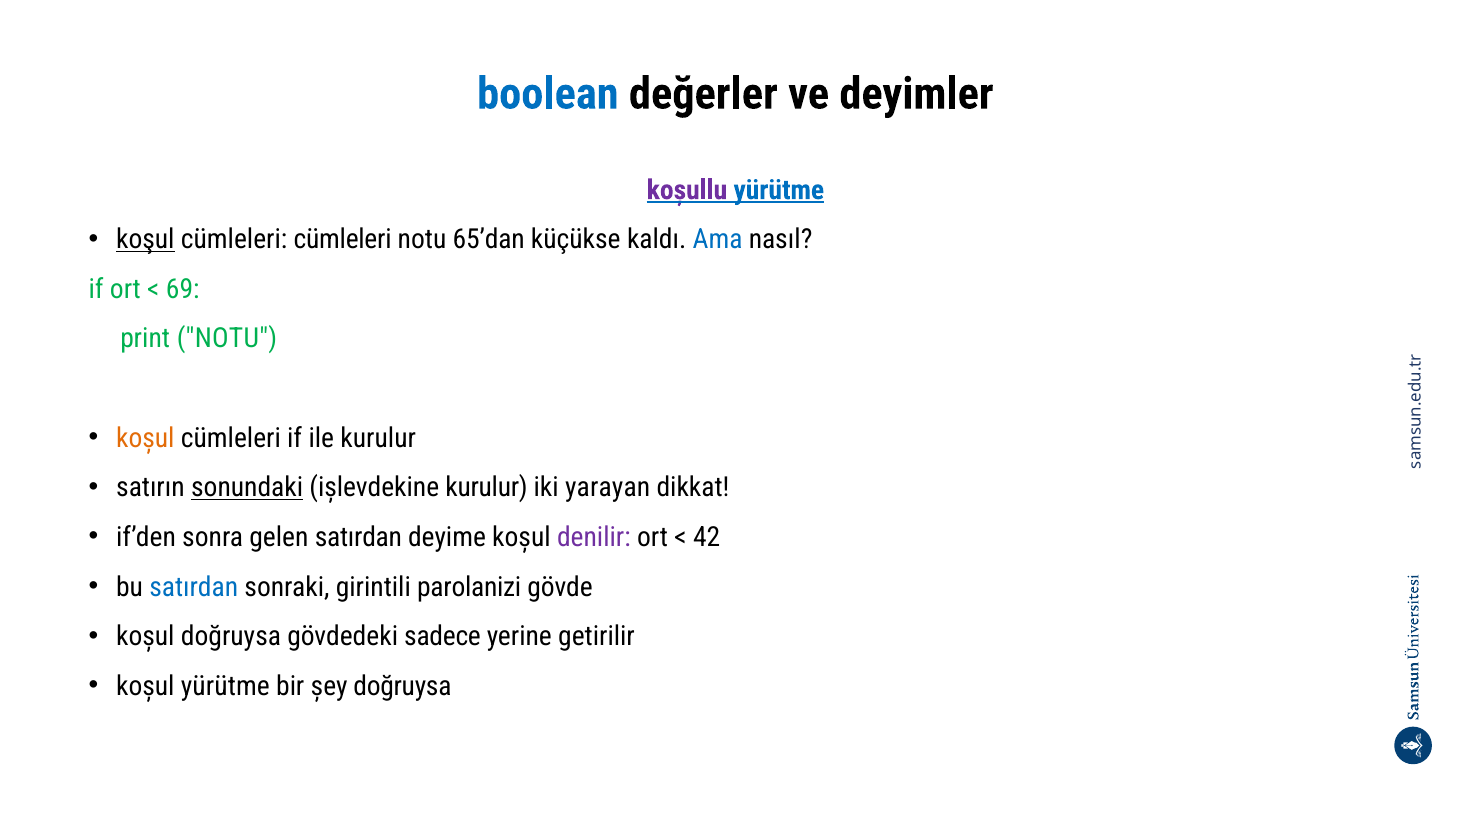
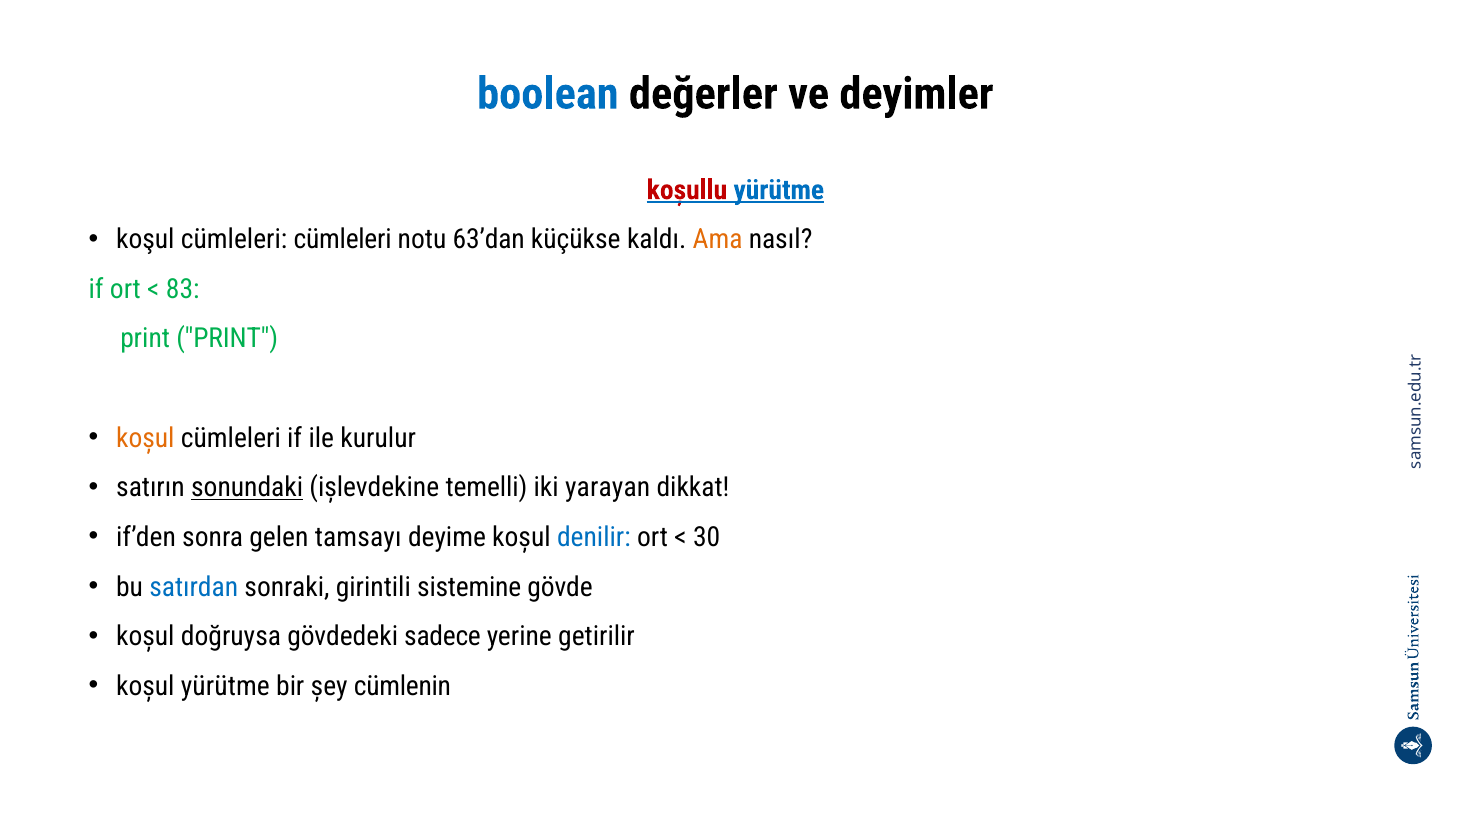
koșullu colour: purple -> red
koşul underline: present -> none
65’dan: 65’dan -> 63’dan
Ama colour: blue -> orange
69: 69 -> 83
print NOTU: NOTU -> PRINT
ișlevdekine kurulur: kurulur -> temelli
gelen satırdan: satırdan -> tamsayı
denilir colour: purple -> blue
42: 42 -> 30
parolanizi: parolanizi -> sistemine
șey doğruysa: doğruysa -> cümlenin
